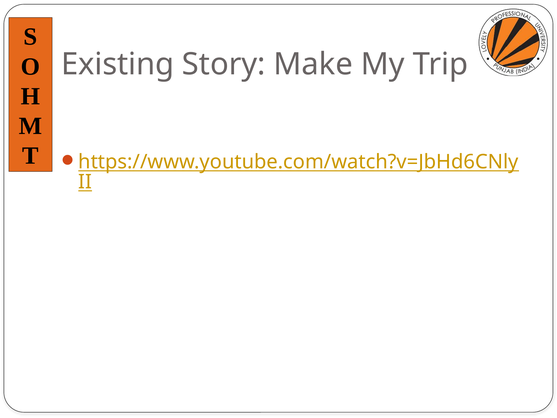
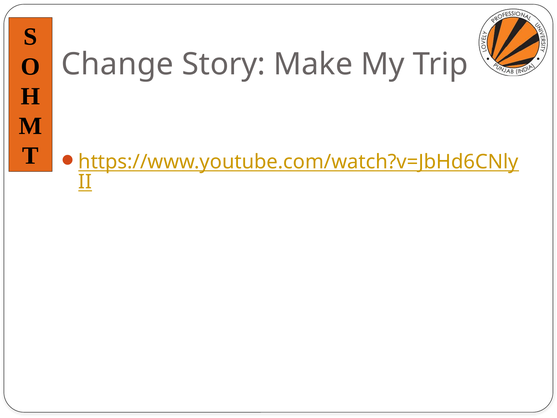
Existing: Existing -> Change
